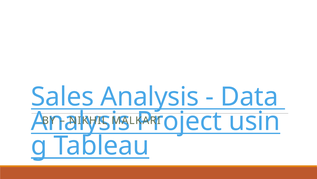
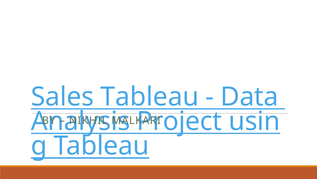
Sales Analysis: Analysis -> Tableau
